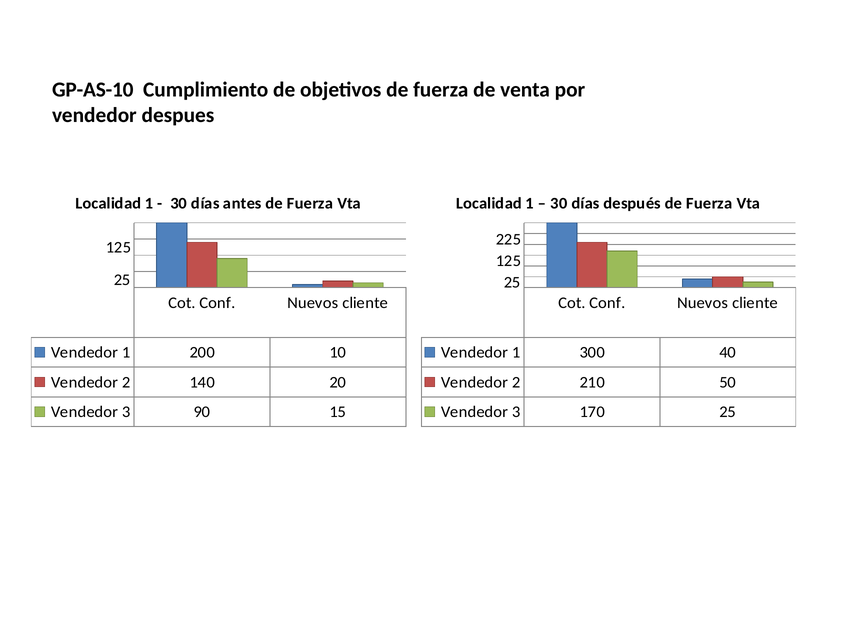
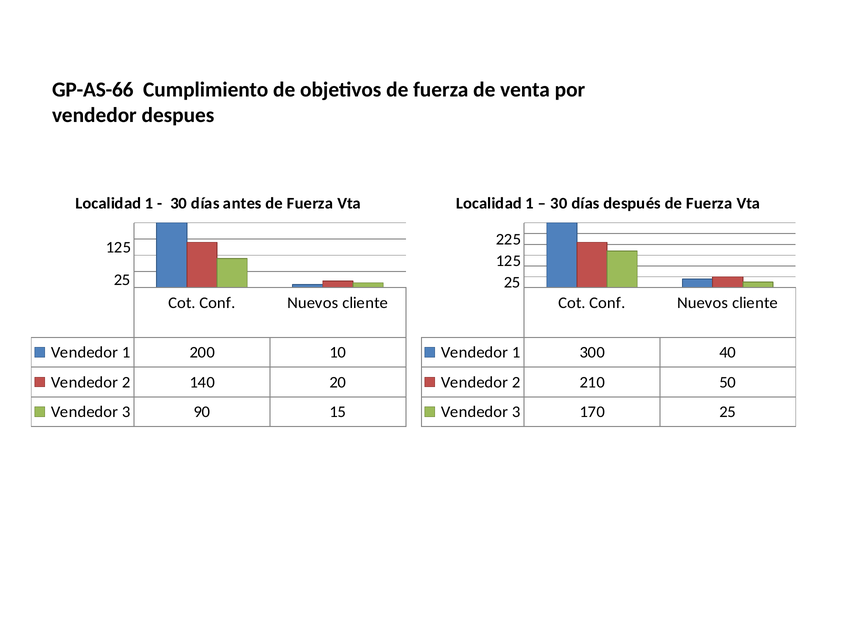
GP-AS-10: GP-AS-10 -> GP-AS-66
